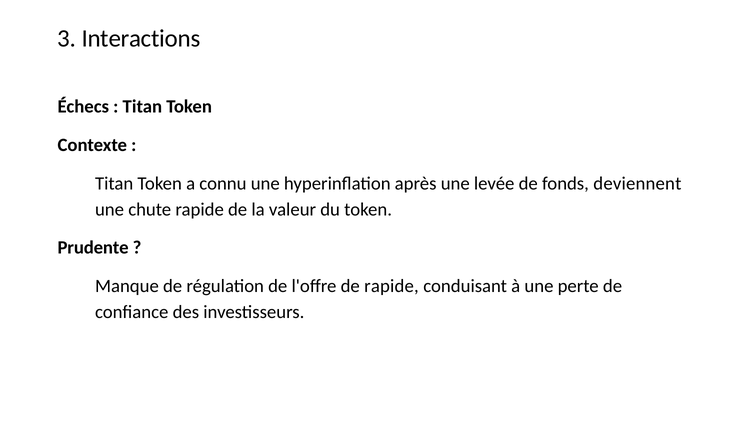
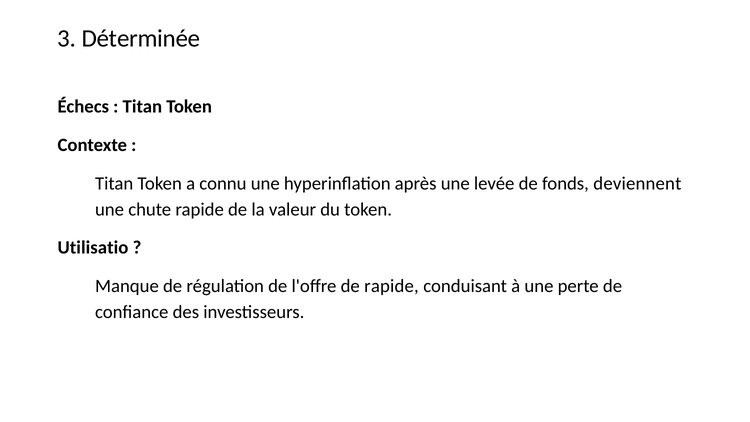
Interactions: Interactions -> Déterminée
Prudente: Prudente -> Utilisatio
